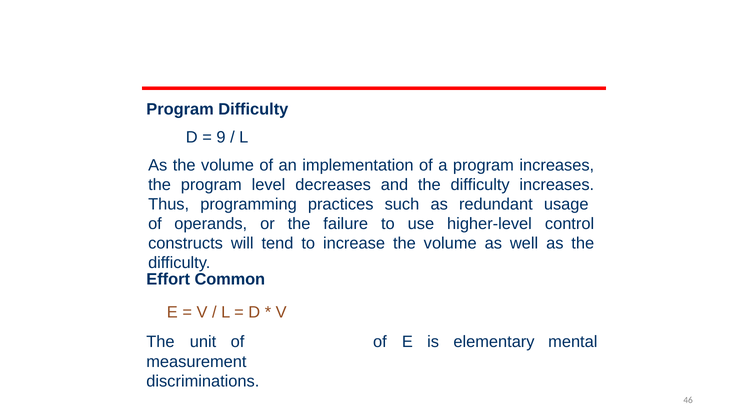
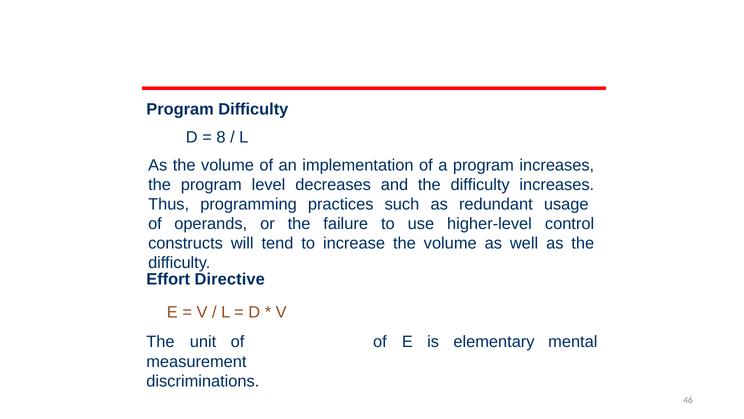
9: 9 -> 8
Common: Common -> Directive
